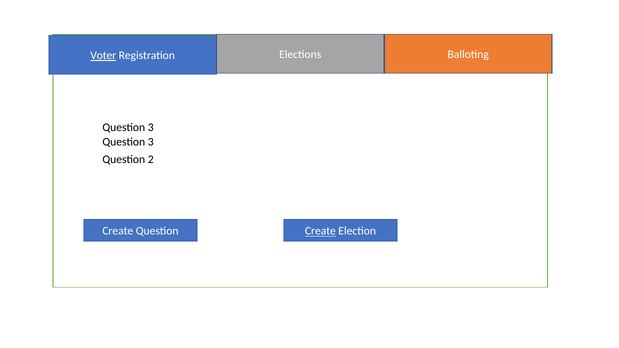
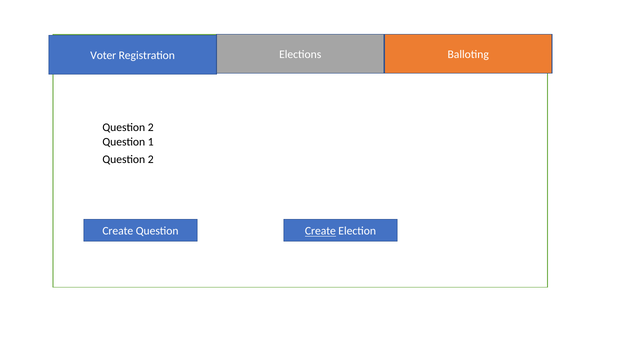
Voter underline: present -> none
3 at (151, 128): 3 -> 2
3 at (151, 142): 3 -> 1
